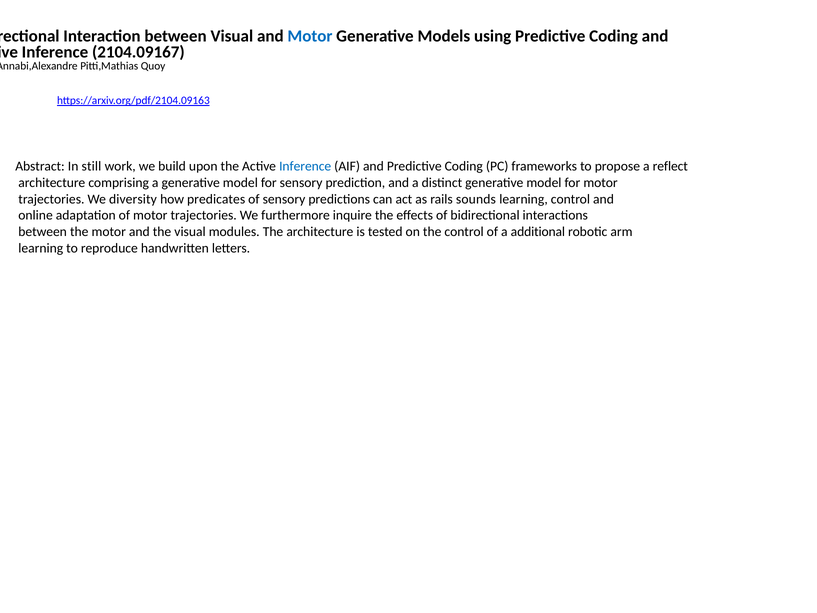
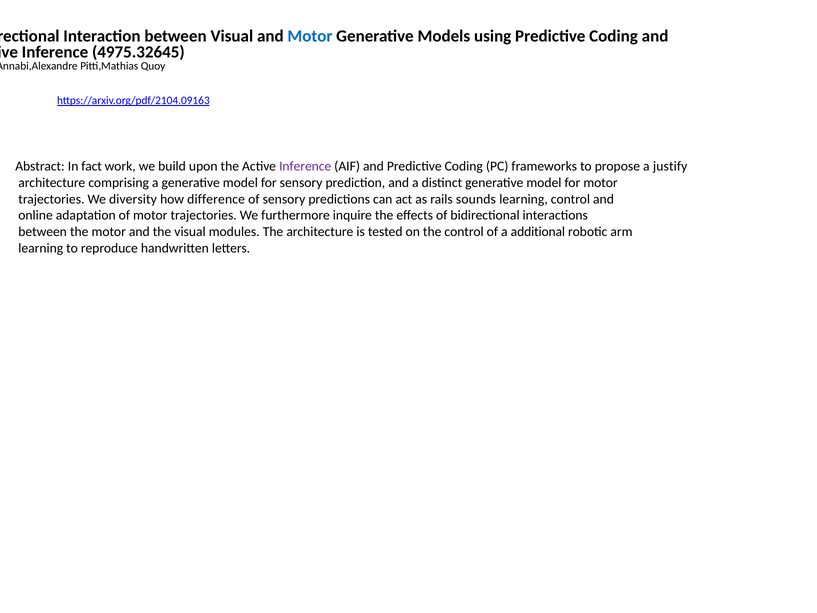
2104.09167: 2104.09167 -> 4975.32645
still: still -> fact
Inference at (305, 166) colour: blue -> purple
reflect: reflect -> justify
predicates: predicates -> difference
